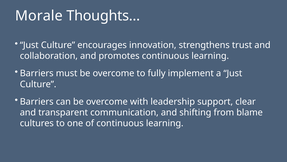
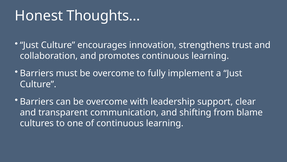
Morale: Morale -> Honest
